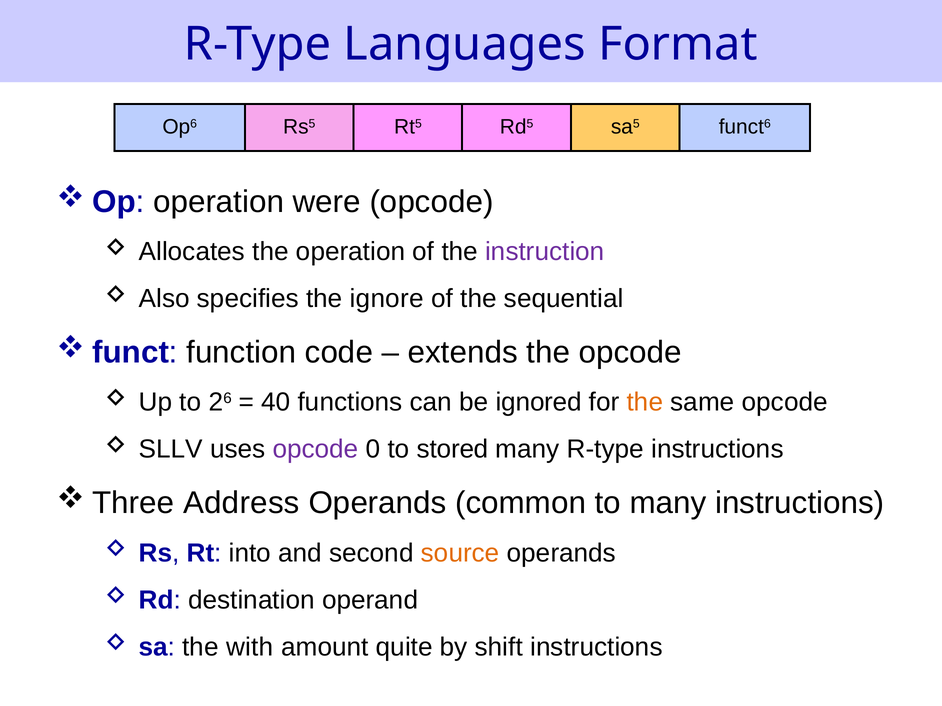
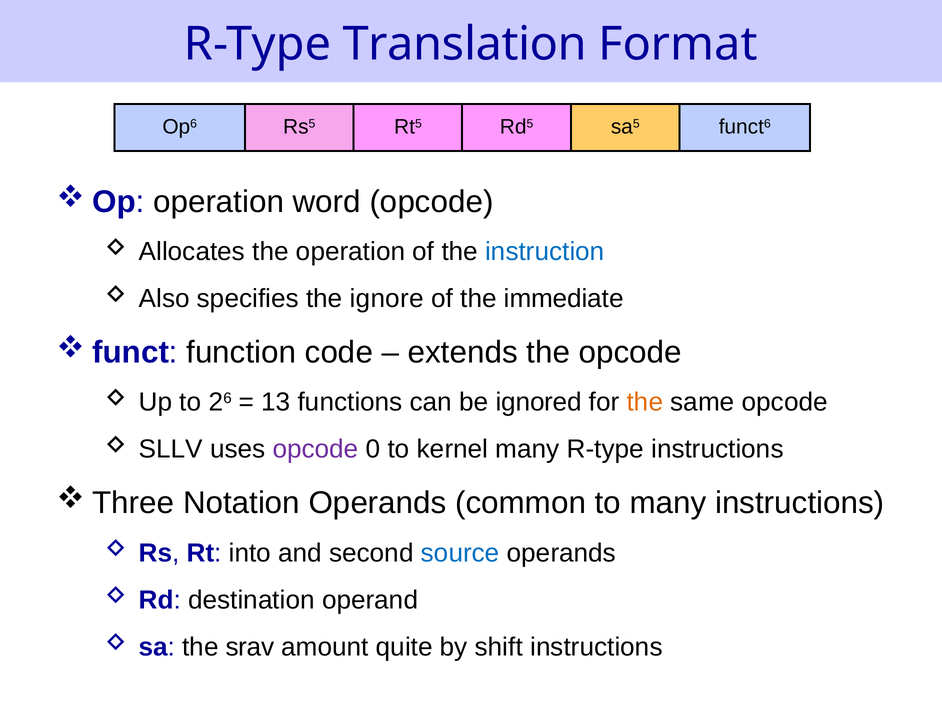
Languages: Languages -> Translation
were: were -> word
instruction colour: purple -> blue
sequential: sequential -> immediate
40: 40 -> 13
stored: stored -> kernel
Address: Address -> Notation
source colour: orange -> blue
with: with -> srav
